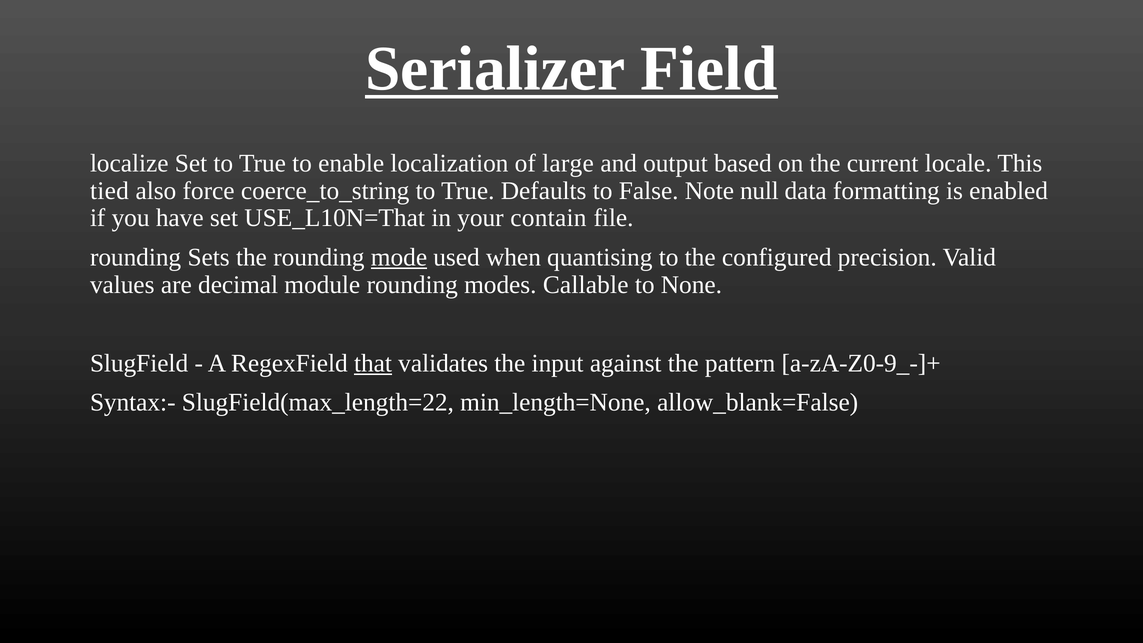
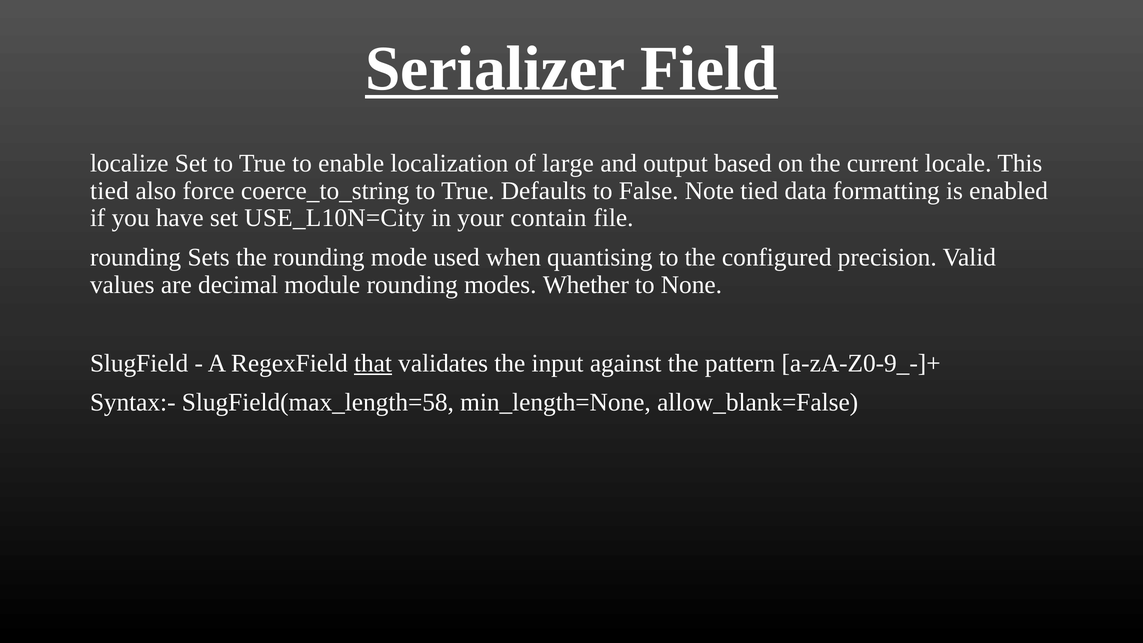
Note null: null -> tied
USE_L10N=That: USE_L10N=That -> USE_L10N=City
mode underline: present -> none
Callable: Callable -> Whether
SlugField(max_length=22: SlugField(max_length=22 -> SlugField(max_length=58
